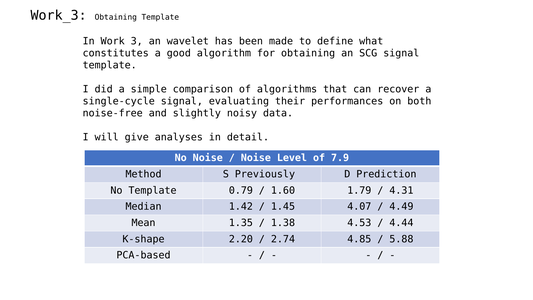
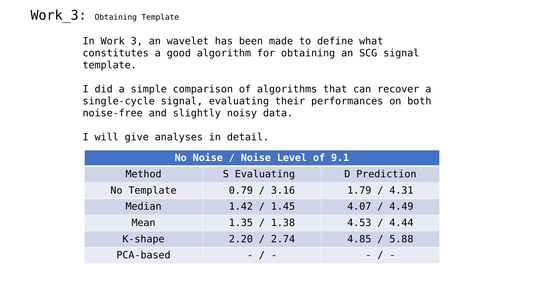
7.9: 7.9 -> 9.1
S Previously: Previously -> Evaluating
1.60: 1.60 -> 3.16
